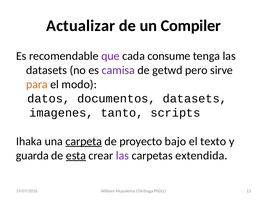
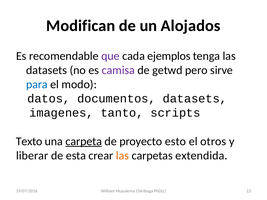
Actualizar: Actualizar -> Modifican
Compiler: Compiler -> Alojados
consume: consume -> ejemplos
para colour: orange -> blue
Ihaka: Ihaka -> Texto
bajo: bajo -> esto
texto: texto -> otros
guarda: guarda -> liberar
esta underline: present -> none
las at (123, 156) colour: purple -> orange
